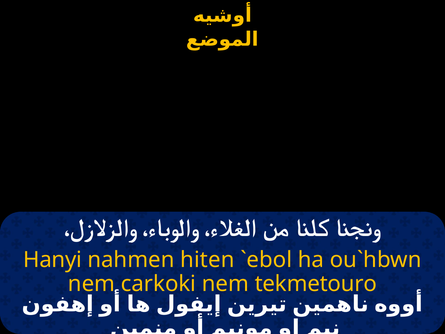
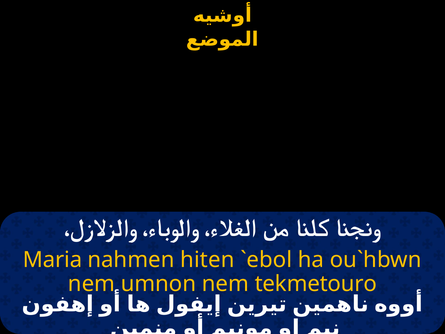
Hanyi: Hanyi -> Maria
carkoki: carkoki -> umnon
